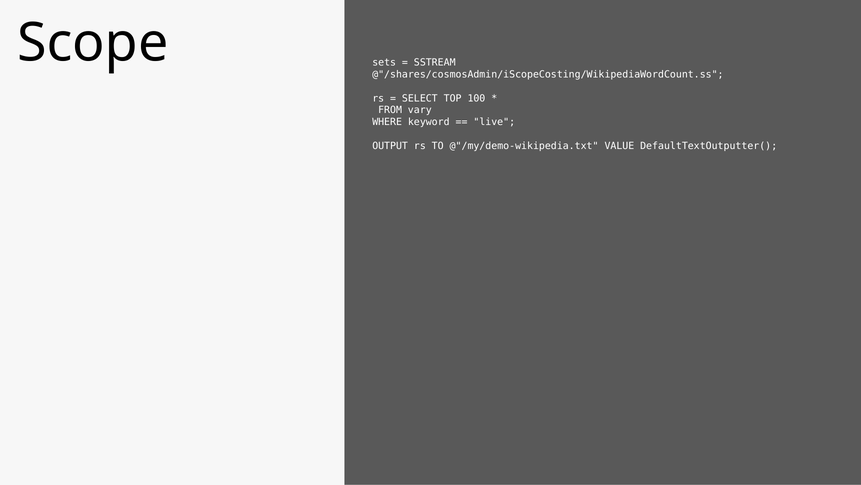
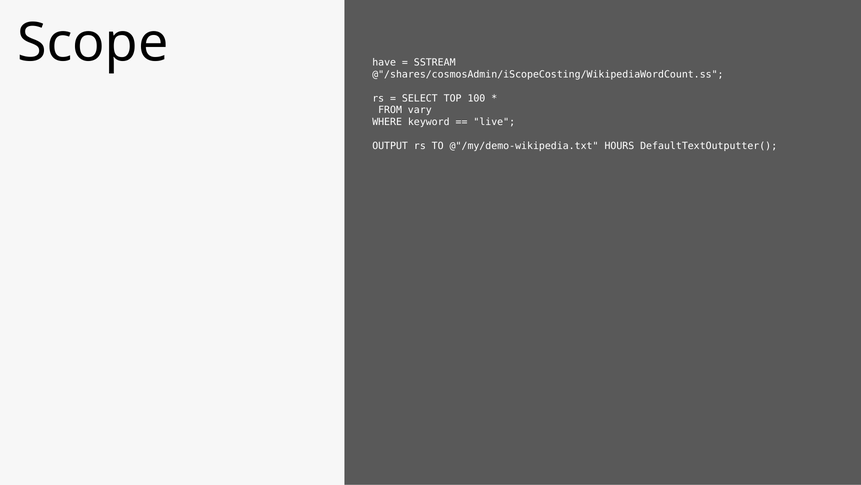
sets: sets -> have
VALUE: VALUE -> HOURS
